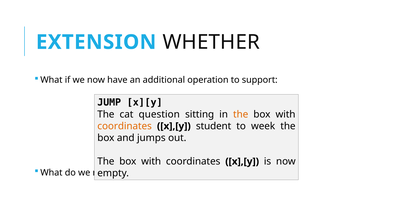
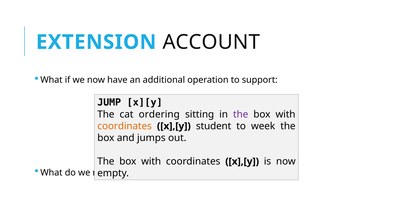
WHETHER: WHETHER -> ACCOUNT
question: question -> ordering
the at (241, 114) colour: orange -> purple
